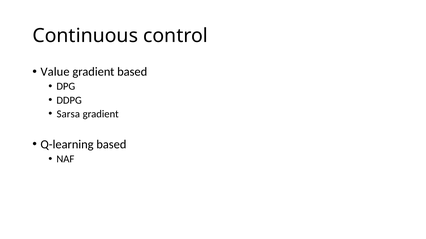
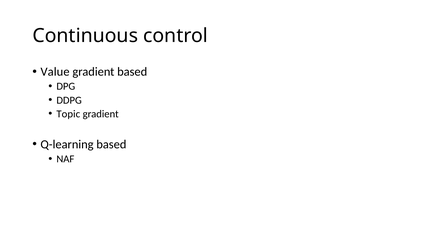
Sarsa: Sarsa -> Topic
